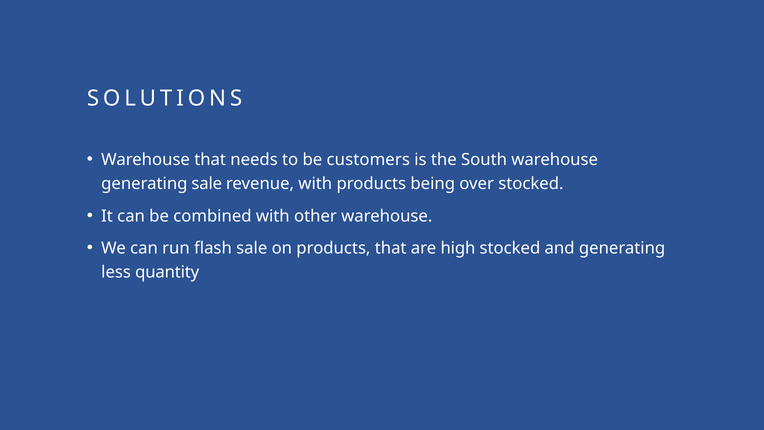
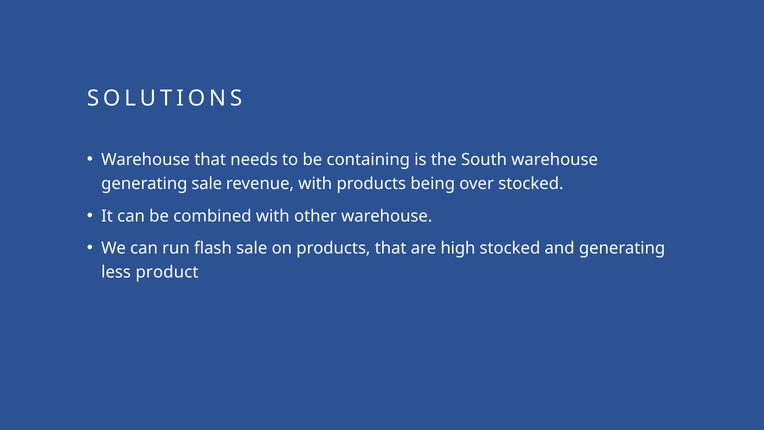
customers: customers -> containing
quantity: quantity -> product
